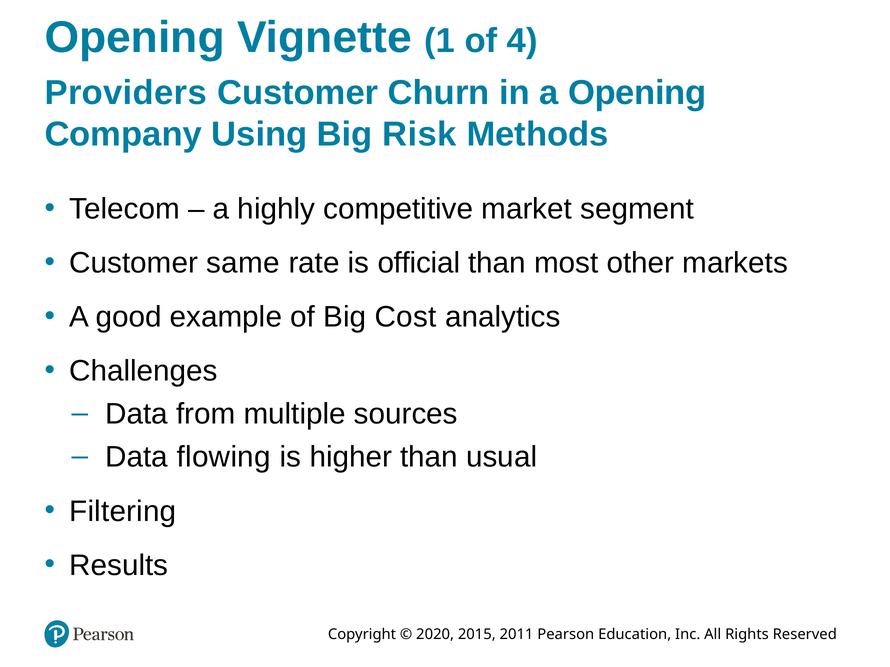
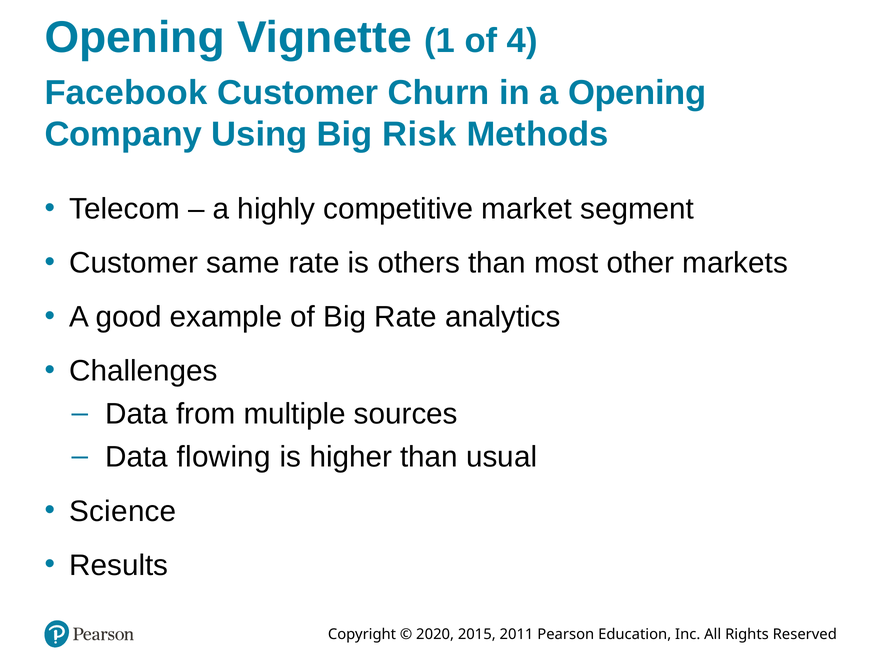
Providers: Providers -> Facebook
official: official -> others
Big Cost: Cost -> Rate
Filtering: Filtering -> Science
